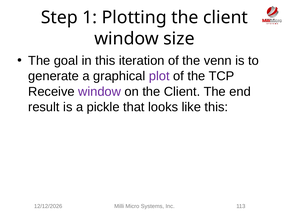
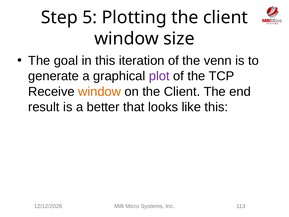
1: 1 -> 5
window at (100, 91) colour: purple -> orange
pickle: pickle -> better
